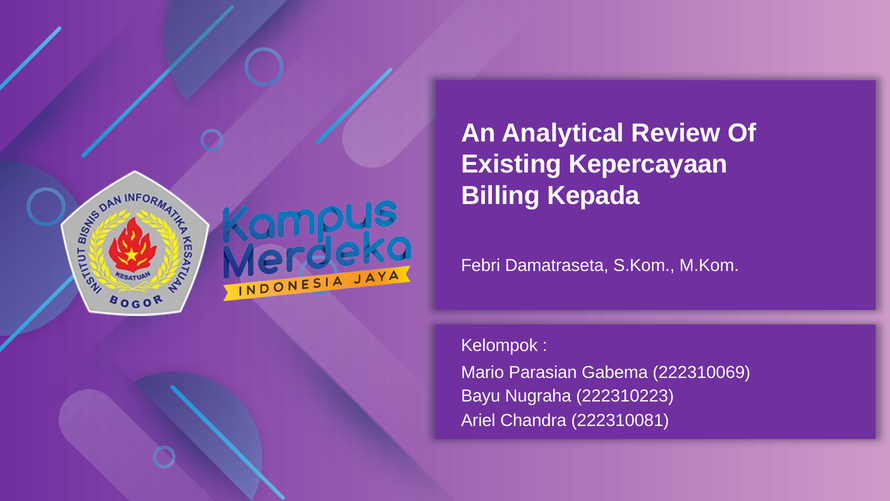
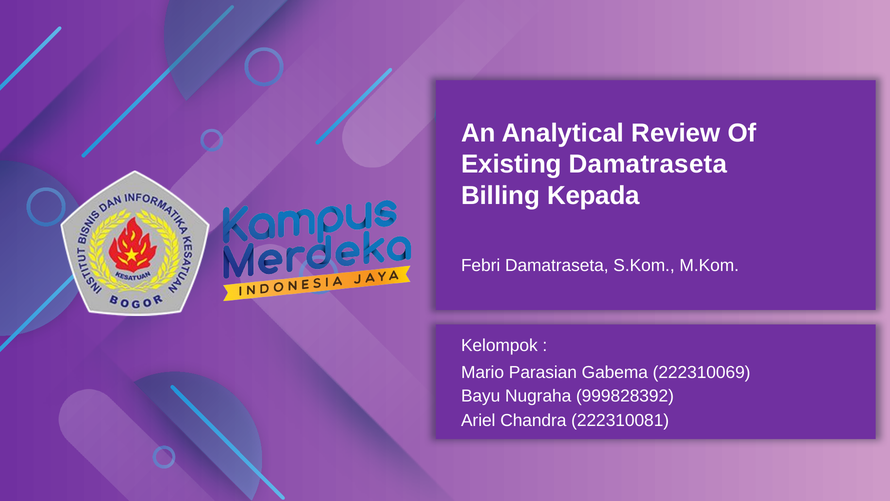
Existing Kepercayaan: Kepercayaan -> Damatraseta
222310223: 222310223 -> 999828392
